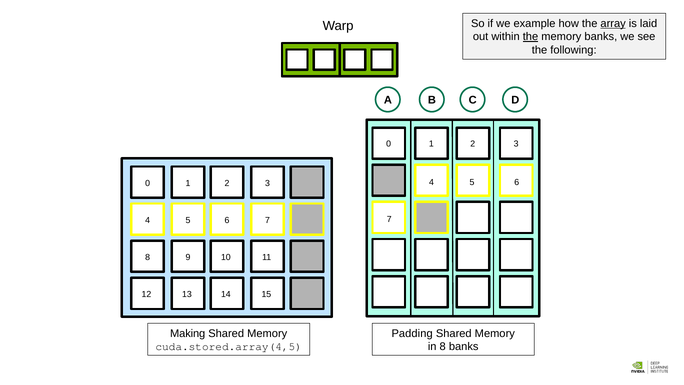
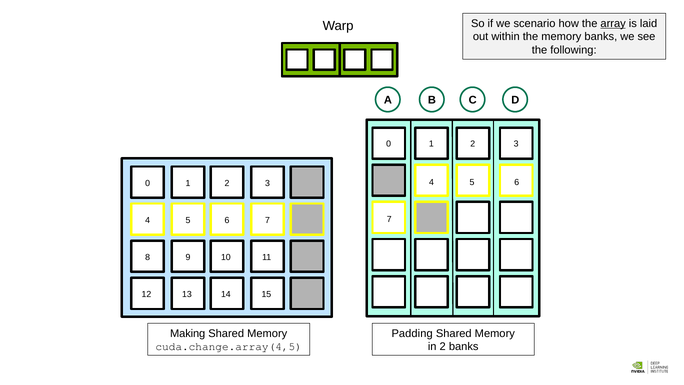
example: example -> scenario
the at (530, 37) underline: present -> none
in 8: 8 -> 2
cuda.stored.array(4,5: cuda.stored.array(4,5 -> cuda.change.array(4,5
